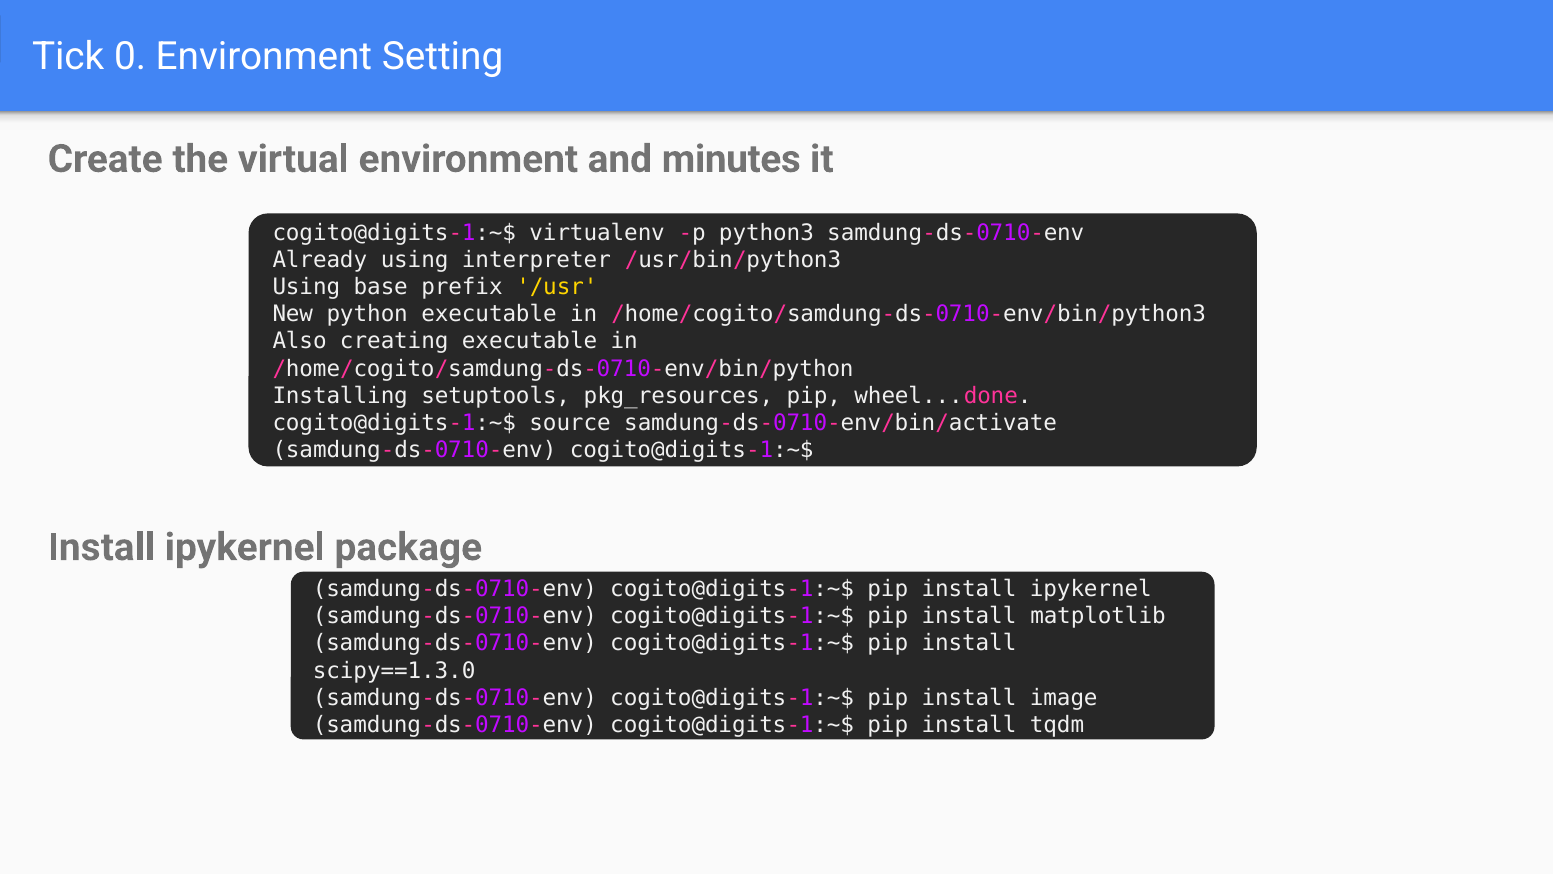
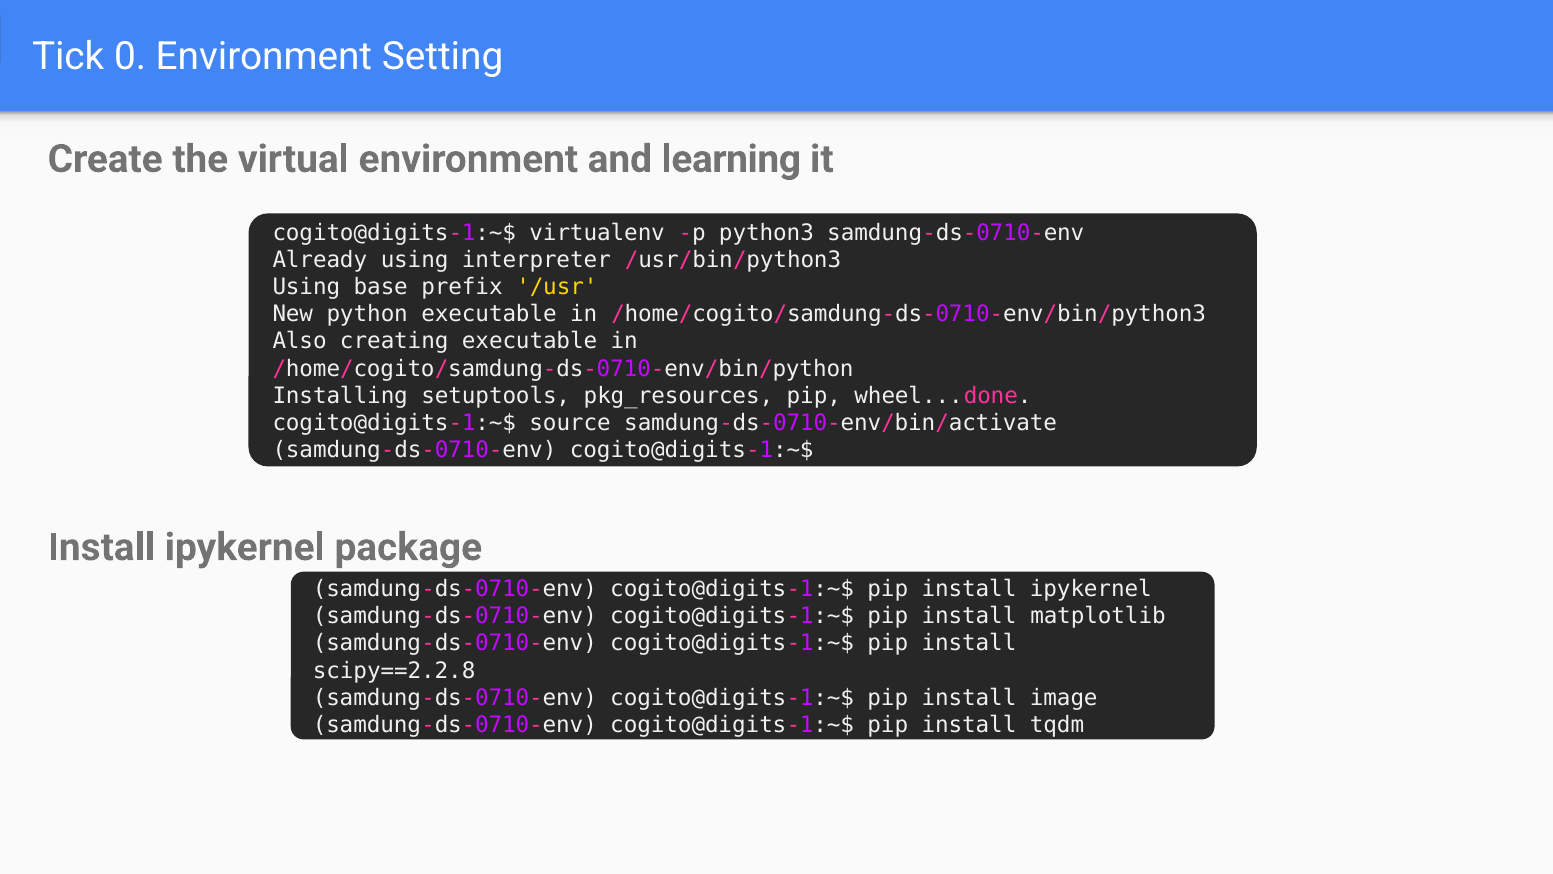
minutes: minutes -> learning
scipy==1.3.0: scipy==1.3.0 -> scipy==2.2.8
